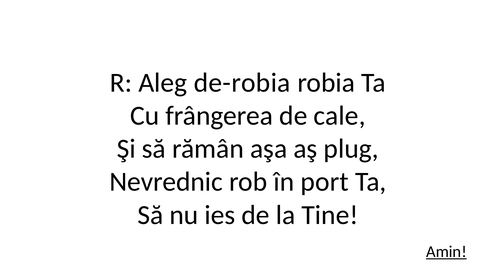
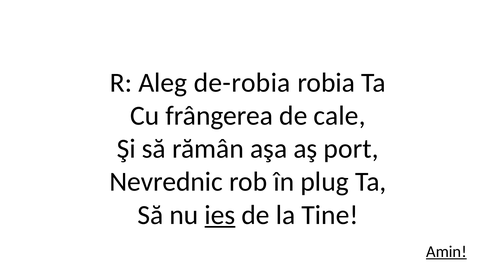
plug: plug -> port
port: port -> plug
ies underline: none -> present
